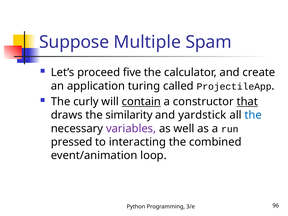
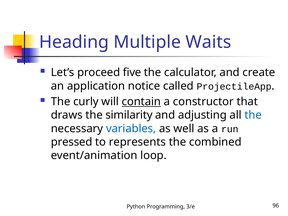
Suppose: Suppose -> Heading
Spam: Spam -> Waits
turing: turing -> notice
that underline: present -> none
yardstick: yardstick -> adjusting
variables colour: purple -> blue
interacting: interacting -> represents
